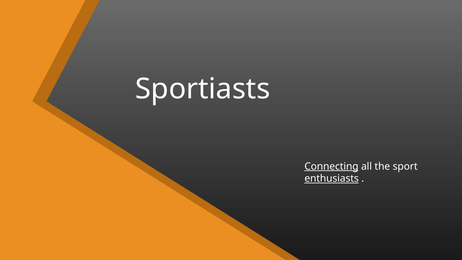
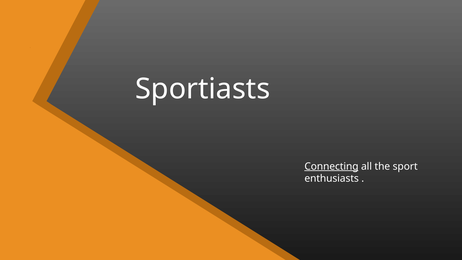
enthusiasts underline: present -> none
